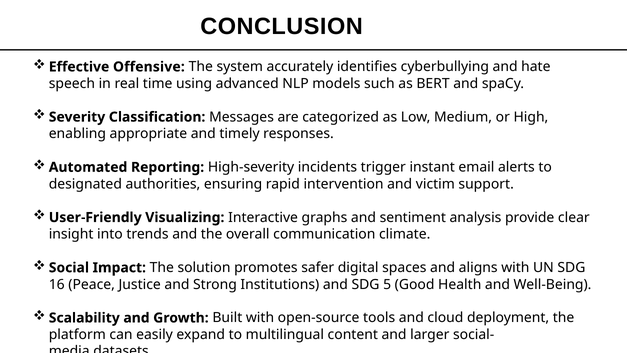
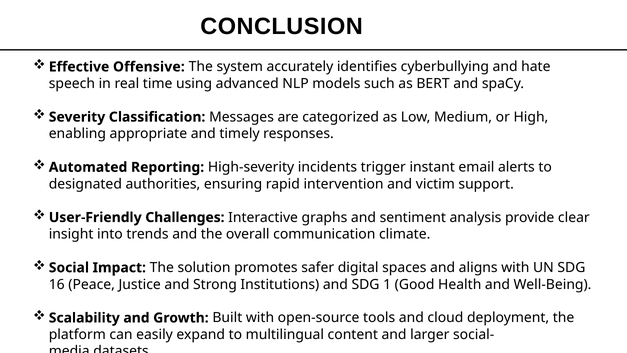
Visualizing: Visualizing -> Challenges
5: 5 -> 1
